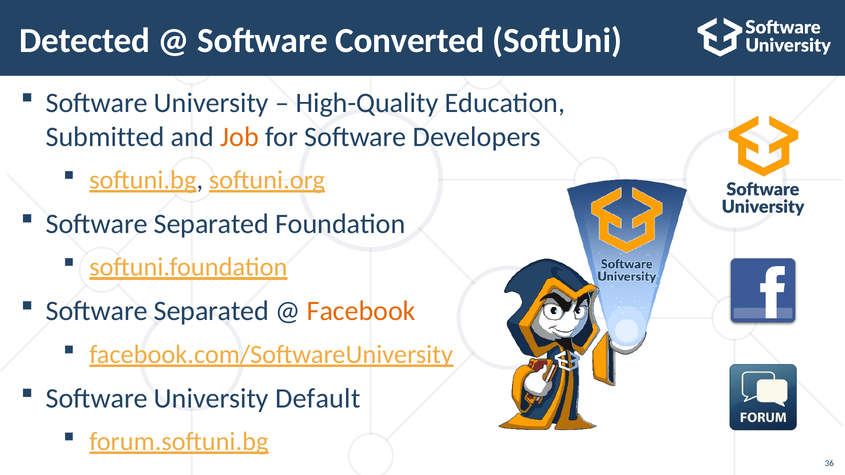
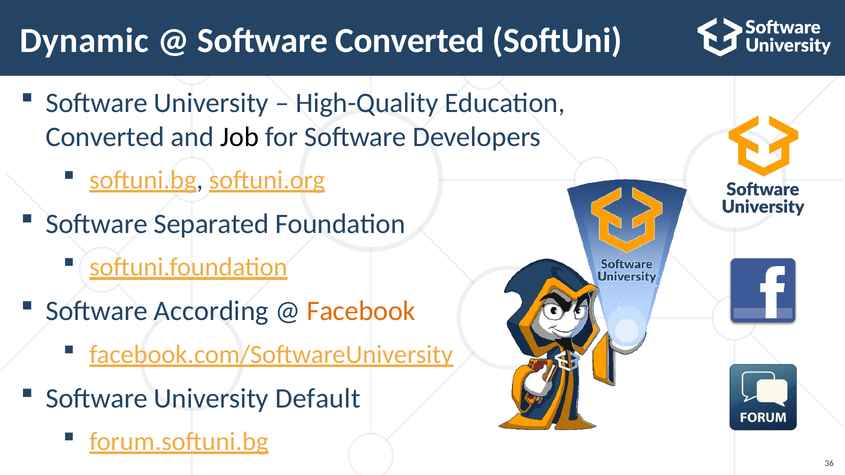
Detected: Detected -> Dynamic
Submitted at (105, 137): Submitted -> Converted
Job colour: orange -> black
Separated at (211, 311): Separated -> According
